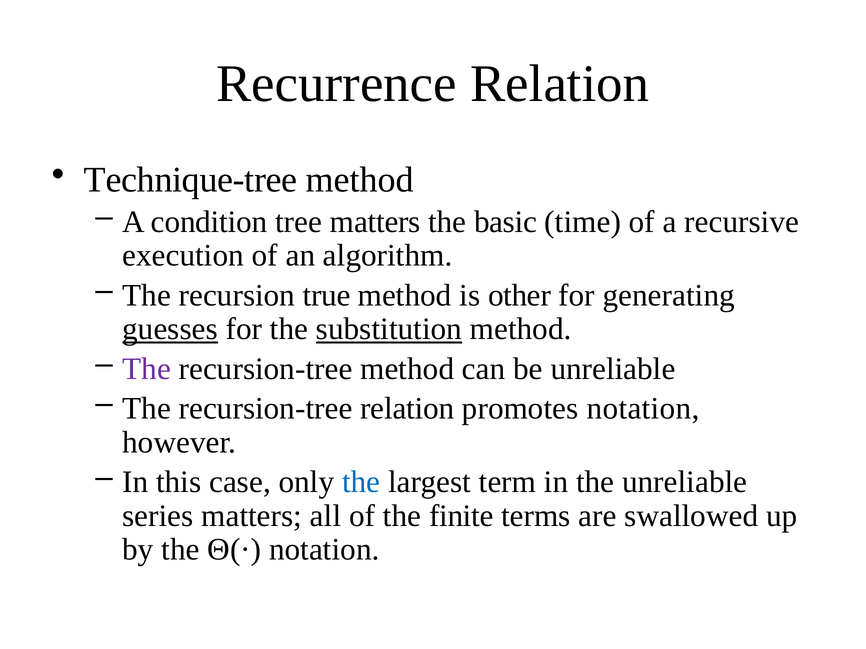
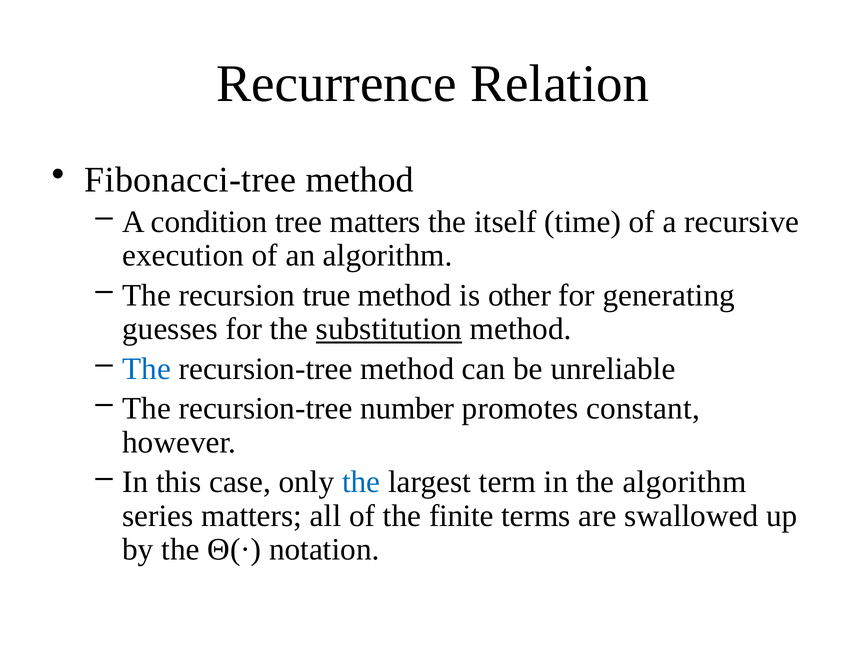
Technique-tree: Technique-tree -> Fibonacci-tree
basic: basic -> itself
guesses underline: present -> none
The at (147, 369) colour: purple -> blue
recursion-tree relation: relation -> number
promotes notation: notation -> constant
the unreliable: unreliable -> algorithm
